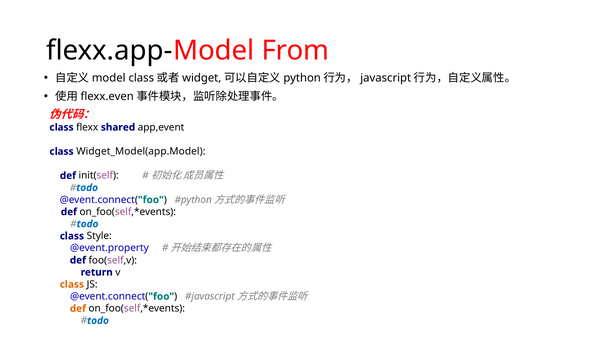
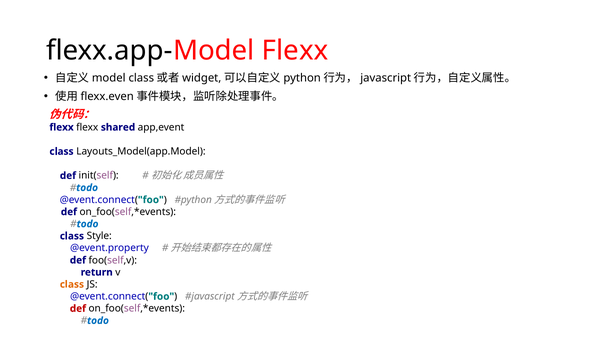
flexx.app-Model From: From -> Flexx
class at (62, 127): class -> flexx
Widget_Model(app.Model: Widget_Model(app.Model -> Layouts_Model(app.Model
def at (78, 308) colour: orange -> red
